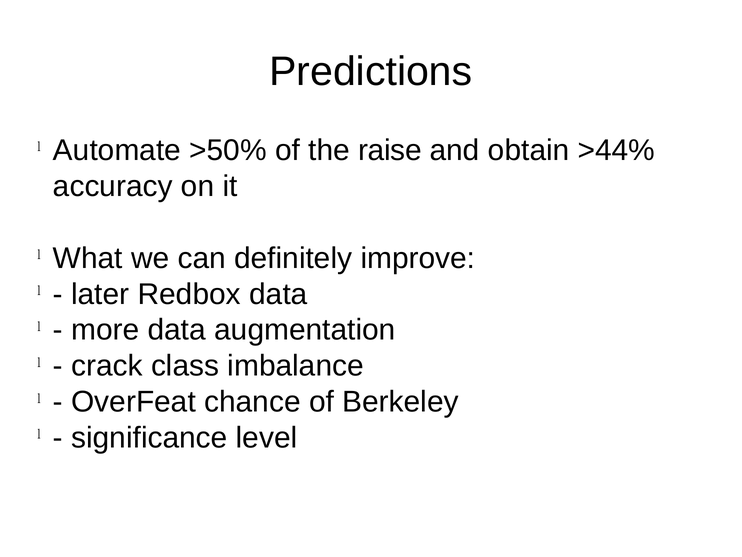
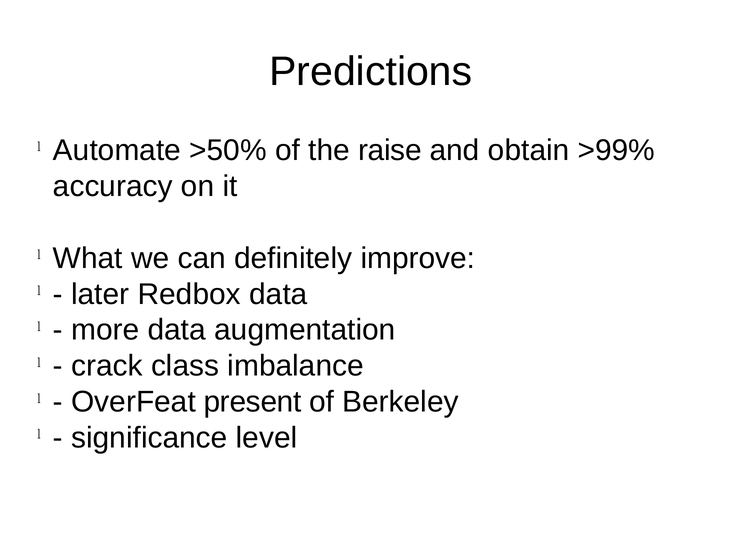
>44%: >44% -> >99%
chance: chance -> present
